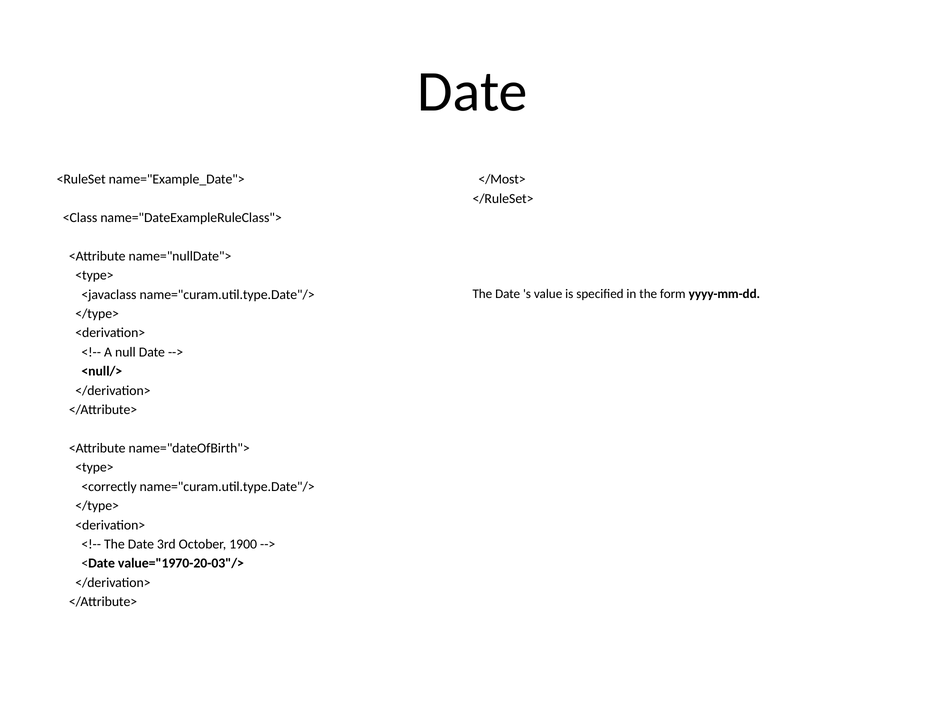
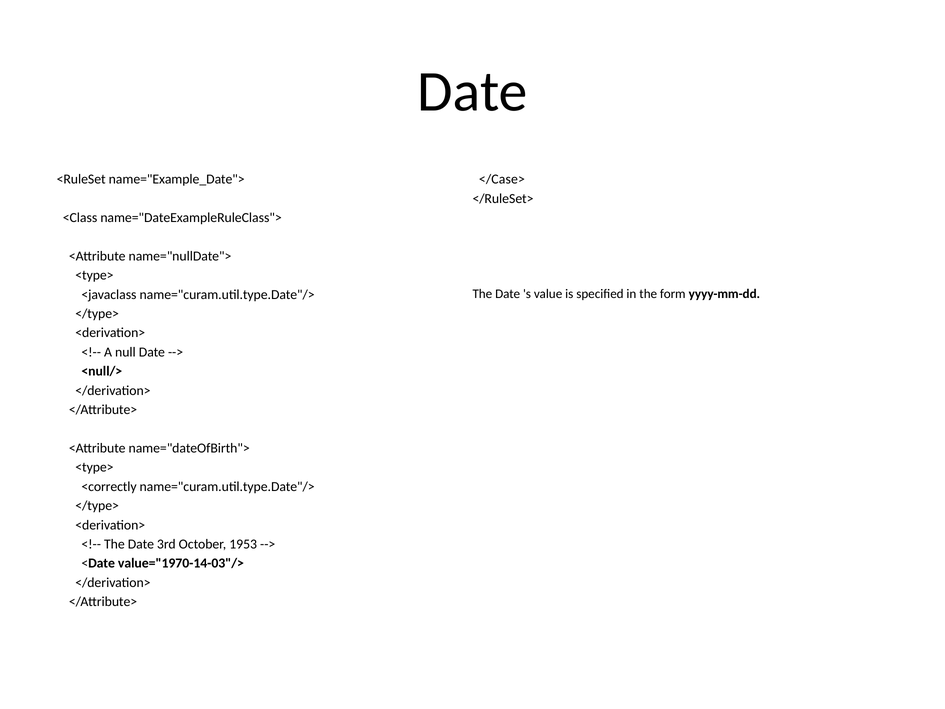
</Most>: </Most> -> </Case>
1900: 1900 -> 1953
value="1970-20-03"/>: value="1970-20-03"/> -> value="1970-14-03"/>
